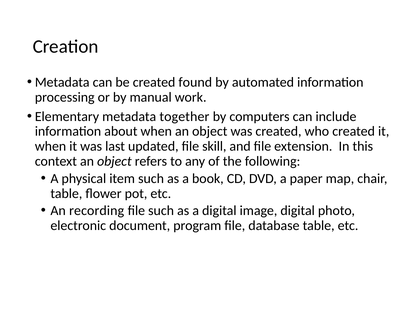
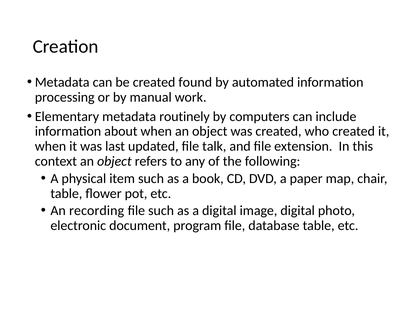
together: together -> routinely
skill: skill -> talk
